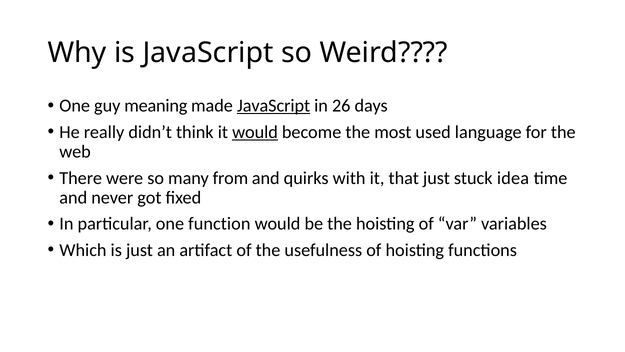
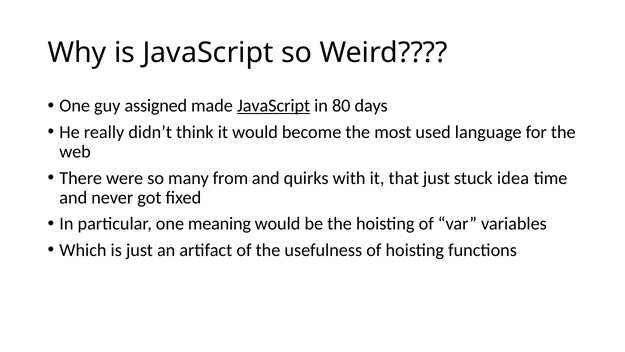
meaning: meaning -> assigned
26: 26 -> 80
would at (255, 132) underline: present -> none
function: function -> meaning
